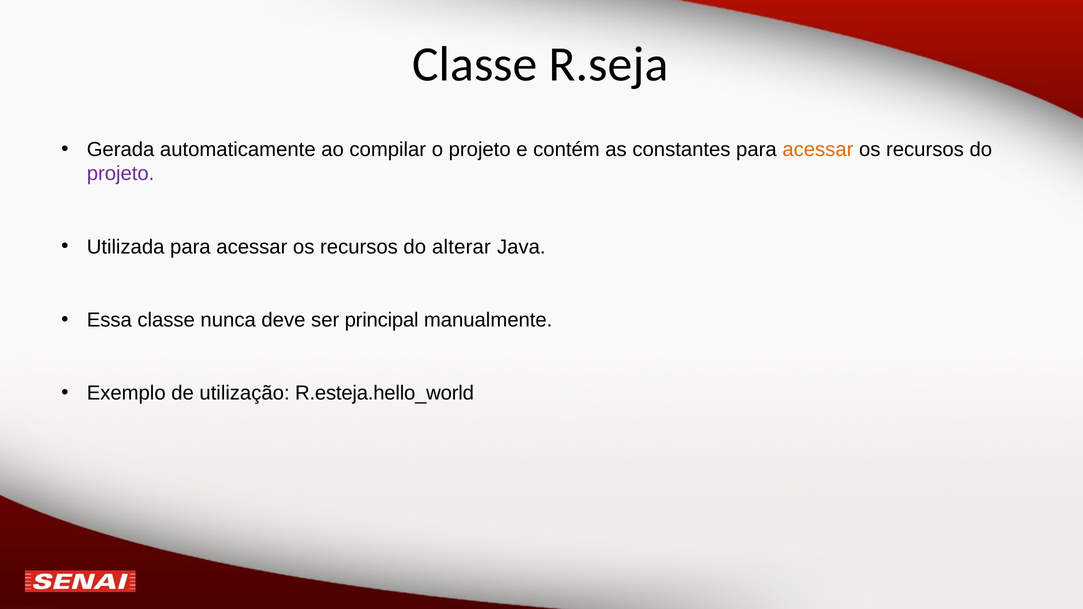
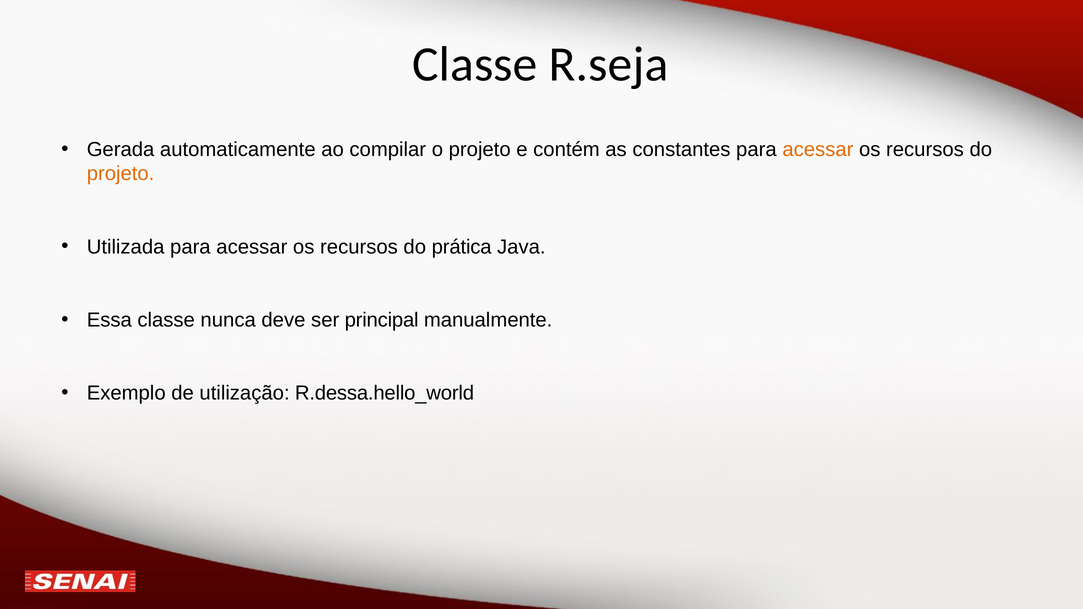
projeto at (121, 174) colour: purple -> orange
alterar: alterar -> prática
R.esteja.hello_world: R.esteja.hello_world -> R.dessa.hello_world
